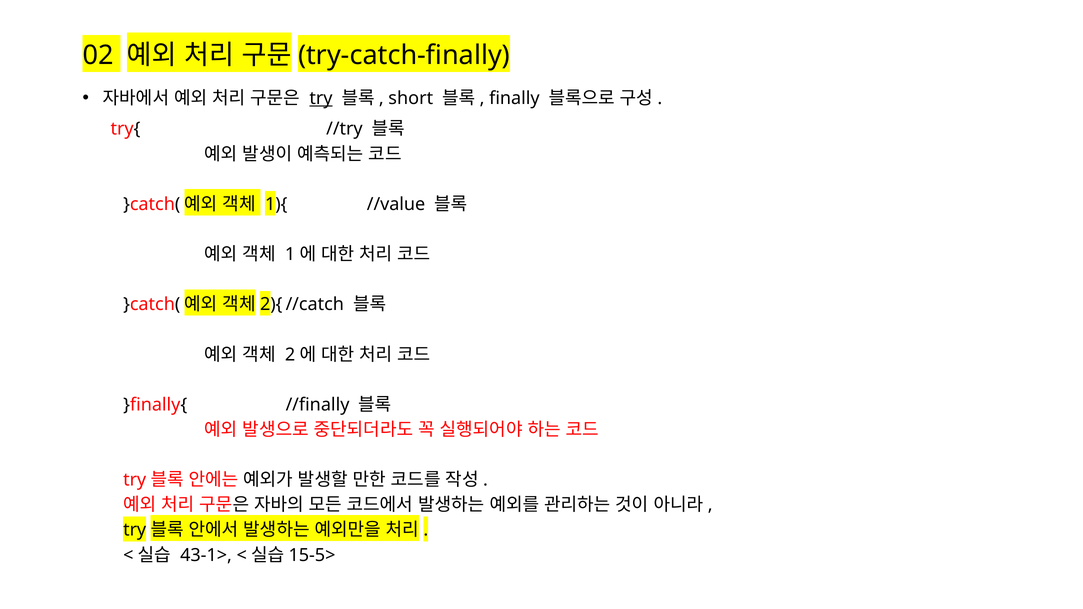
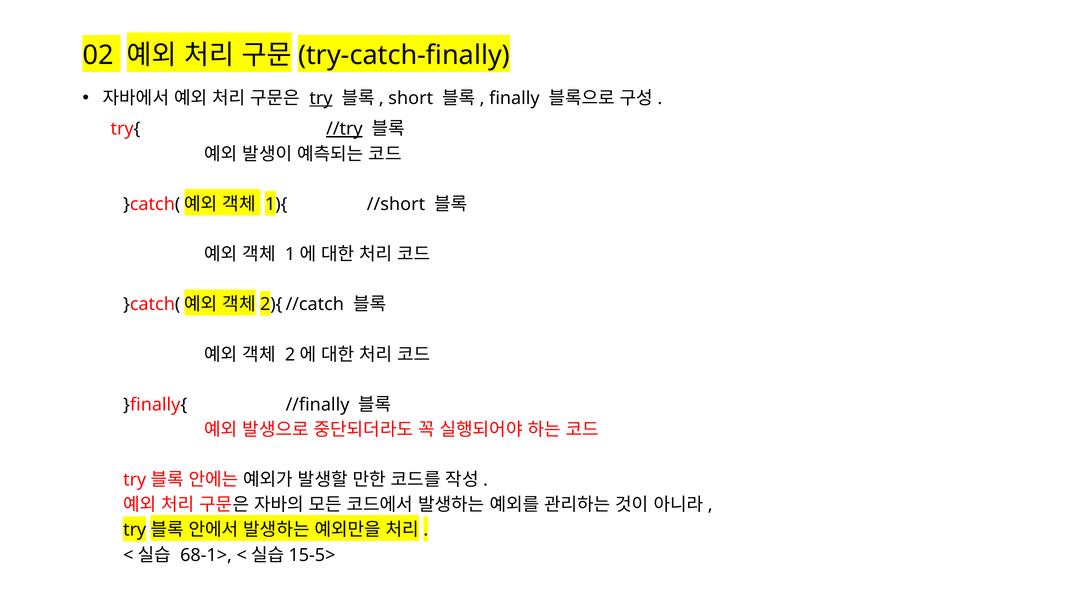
//try underline: none -> present
//value: //value -> //short
43-1>: 43-1> -> 68-1>
